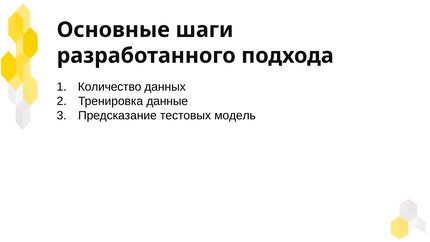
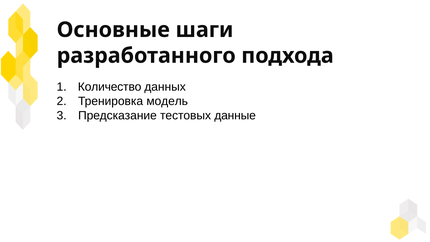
данные: данные -> модель
модель: модель -> данные
